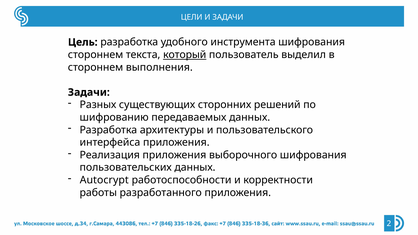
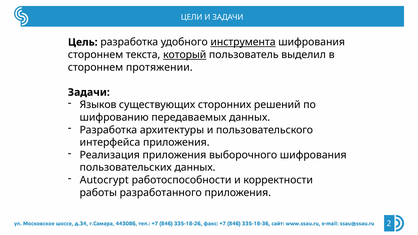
инструмента underline: none -> present
выполнения: выполнения -> протяжении
Разных: Разных -> Языков
